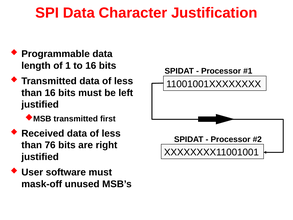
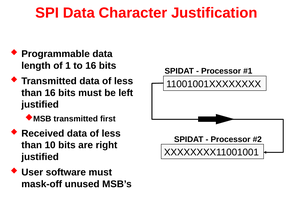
76: 76 -> 10
